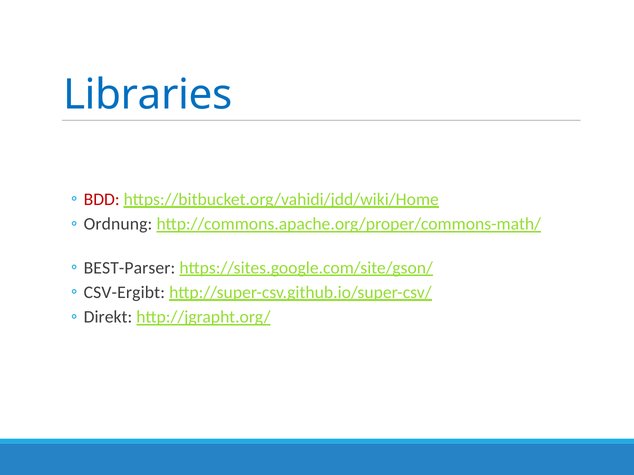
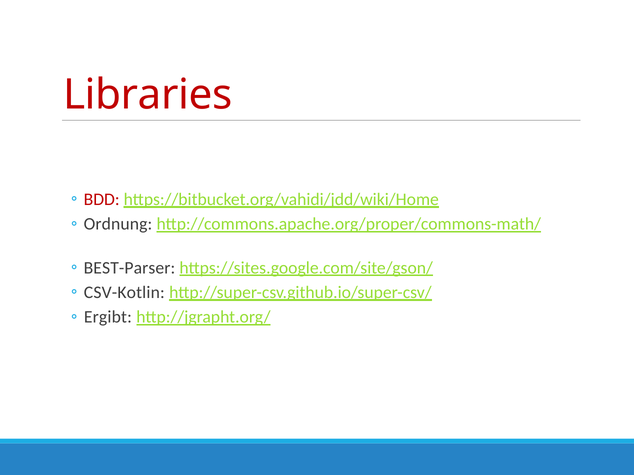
Libraries colour: blue -> red
CSV-Ergibt: CSV-Ergibt -> CSV-Kotlin
Direkt: Direkt -> Ergibt
